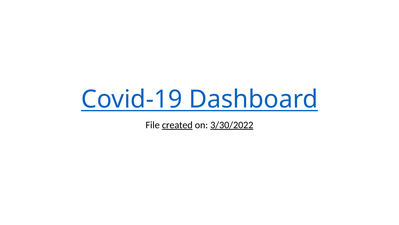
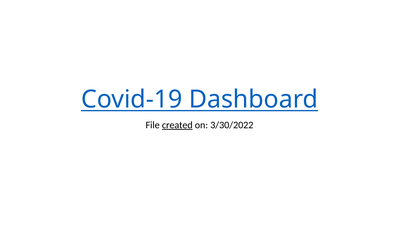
3/30/2022 underline: present -> none
